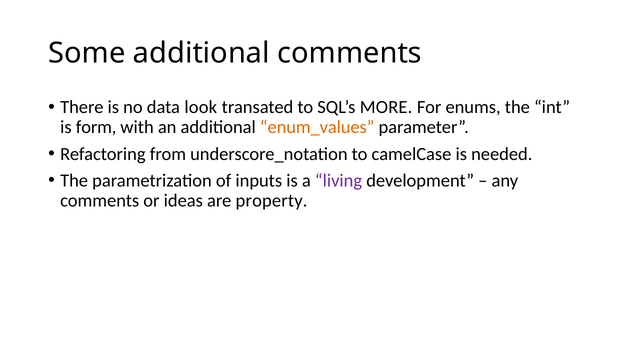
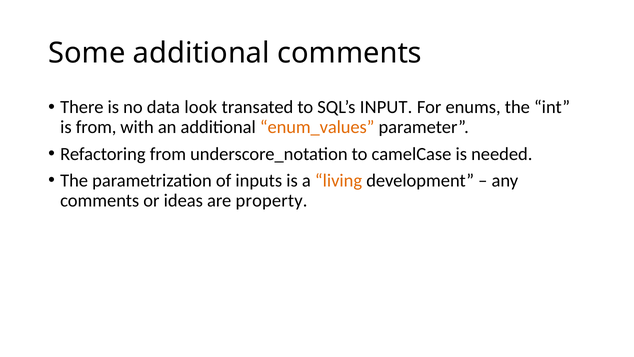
MORE: MORE -> INPUT
is form: form -> from
living colour: purple -> orange
